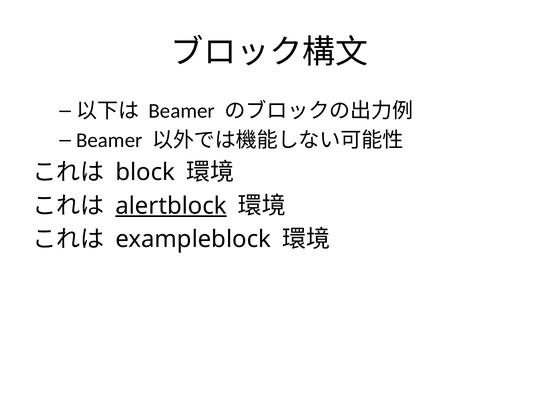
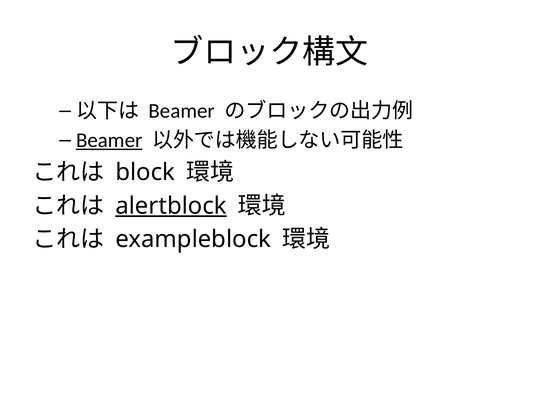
Beamer at (109, 140) underline: none -> present
